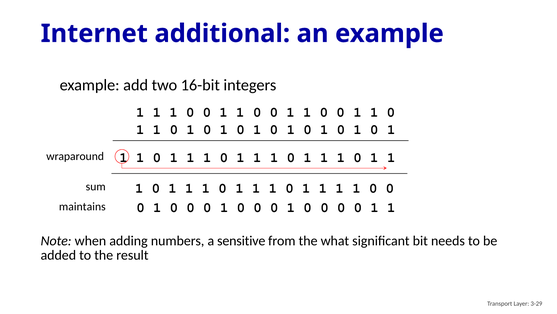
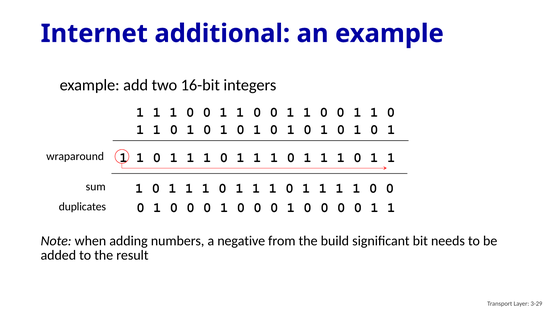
maintains: maintains -> duplicates
sensitive: sensitive -> negative
what: what -> build
